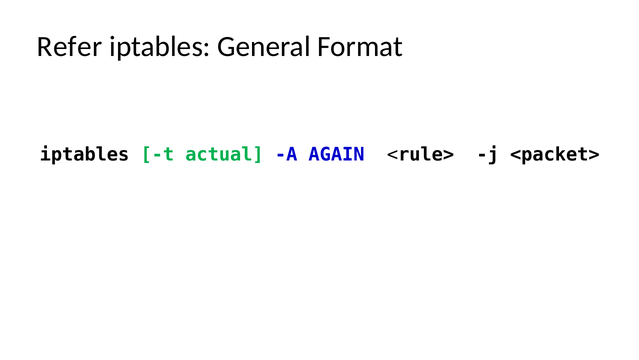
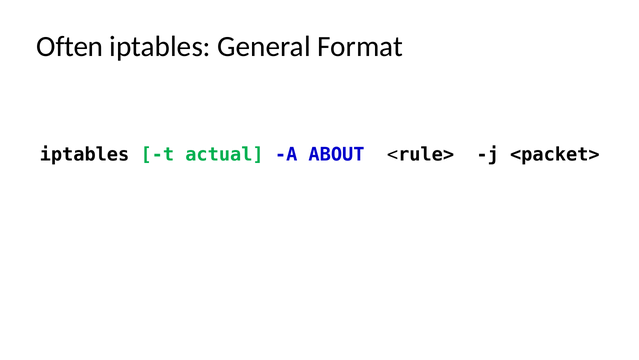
Refer: Refer -> Often
AGAIN: AGAIN -> ABOUT
